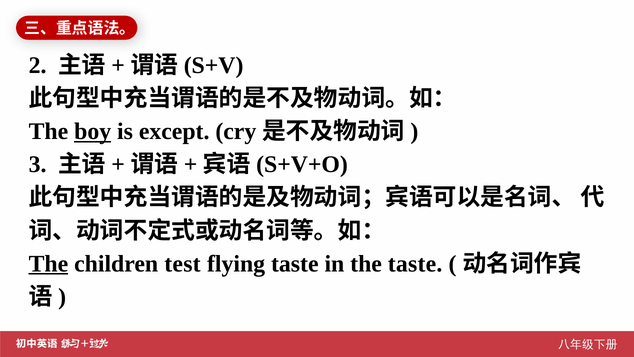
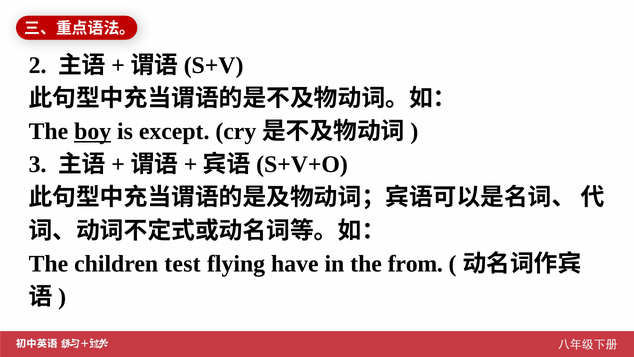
The at (48, 263) underline: present -> none
flying taste: taste -> have
the taste: taste -> from
